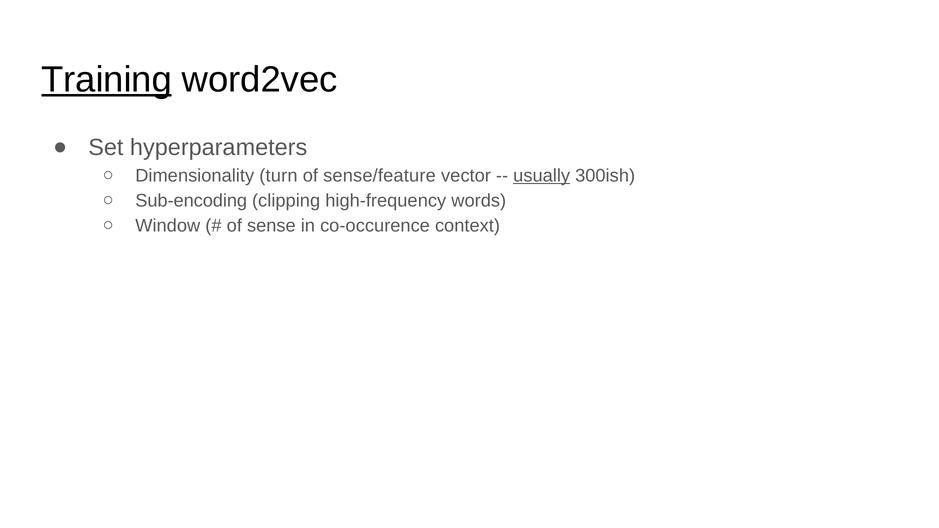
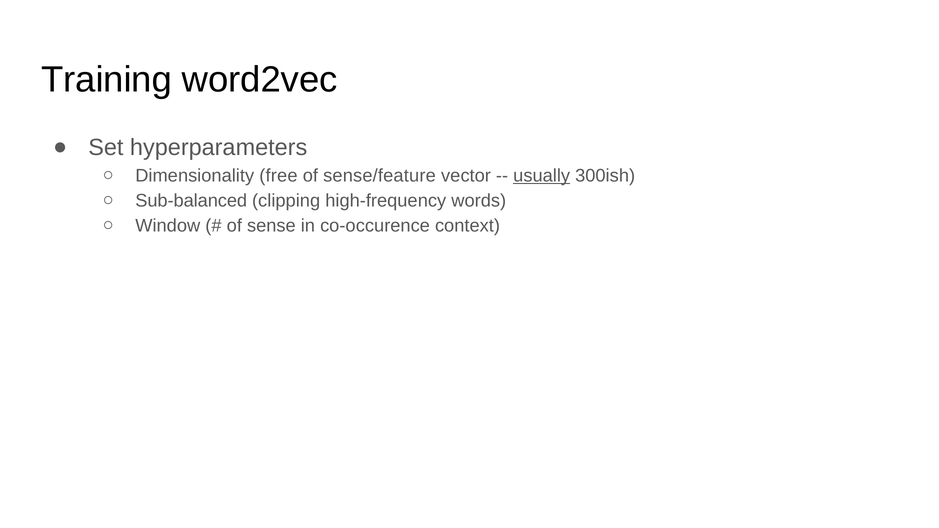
Training underline: present -> none
turn: turn -> free
Sub-encoding: Sub-encoding -> Sub-balanced
